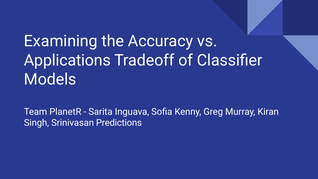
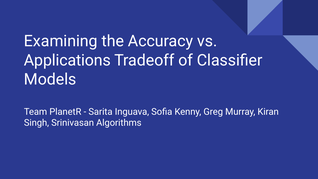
Predictions: Predictions -> Algorithms
